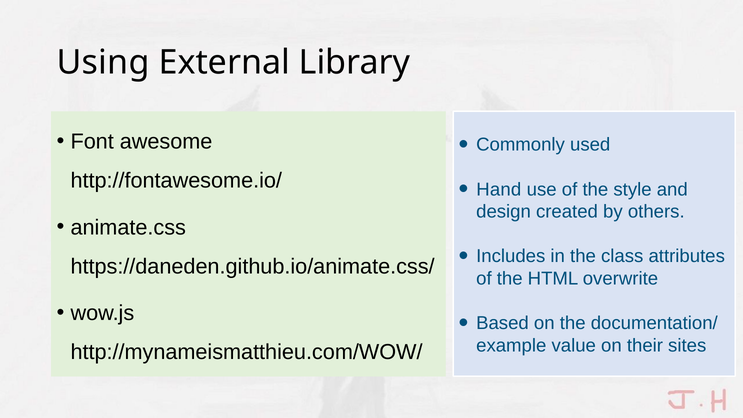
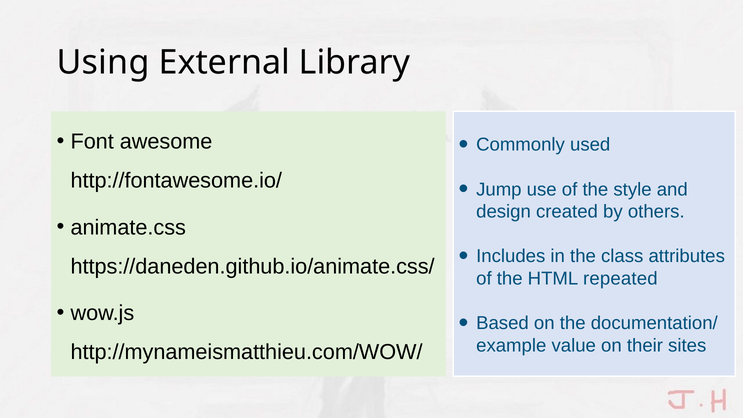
Hand: Hand -> Jump
overwrite: overwrite -> repeated
